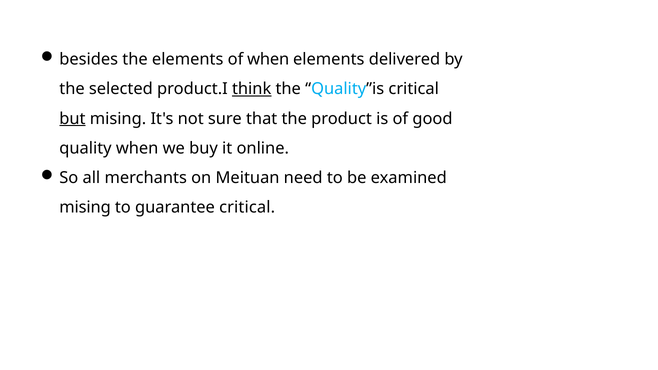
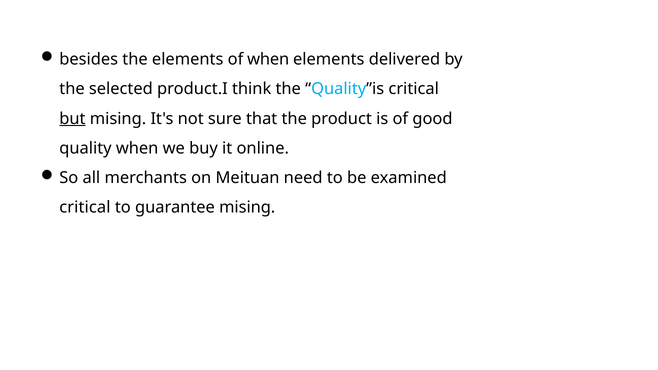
think underline: present -> none
mising at (85, 208): mising -> critical
guarantee critical: critical -> mising
